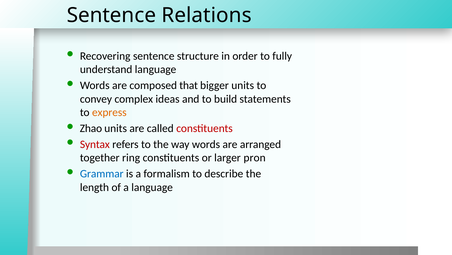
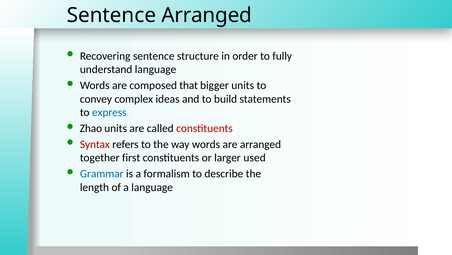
Sentence Relations: Relations -> Arranged
express colour: orange -> blue
ring: ring -> first
pron: pron -> used
